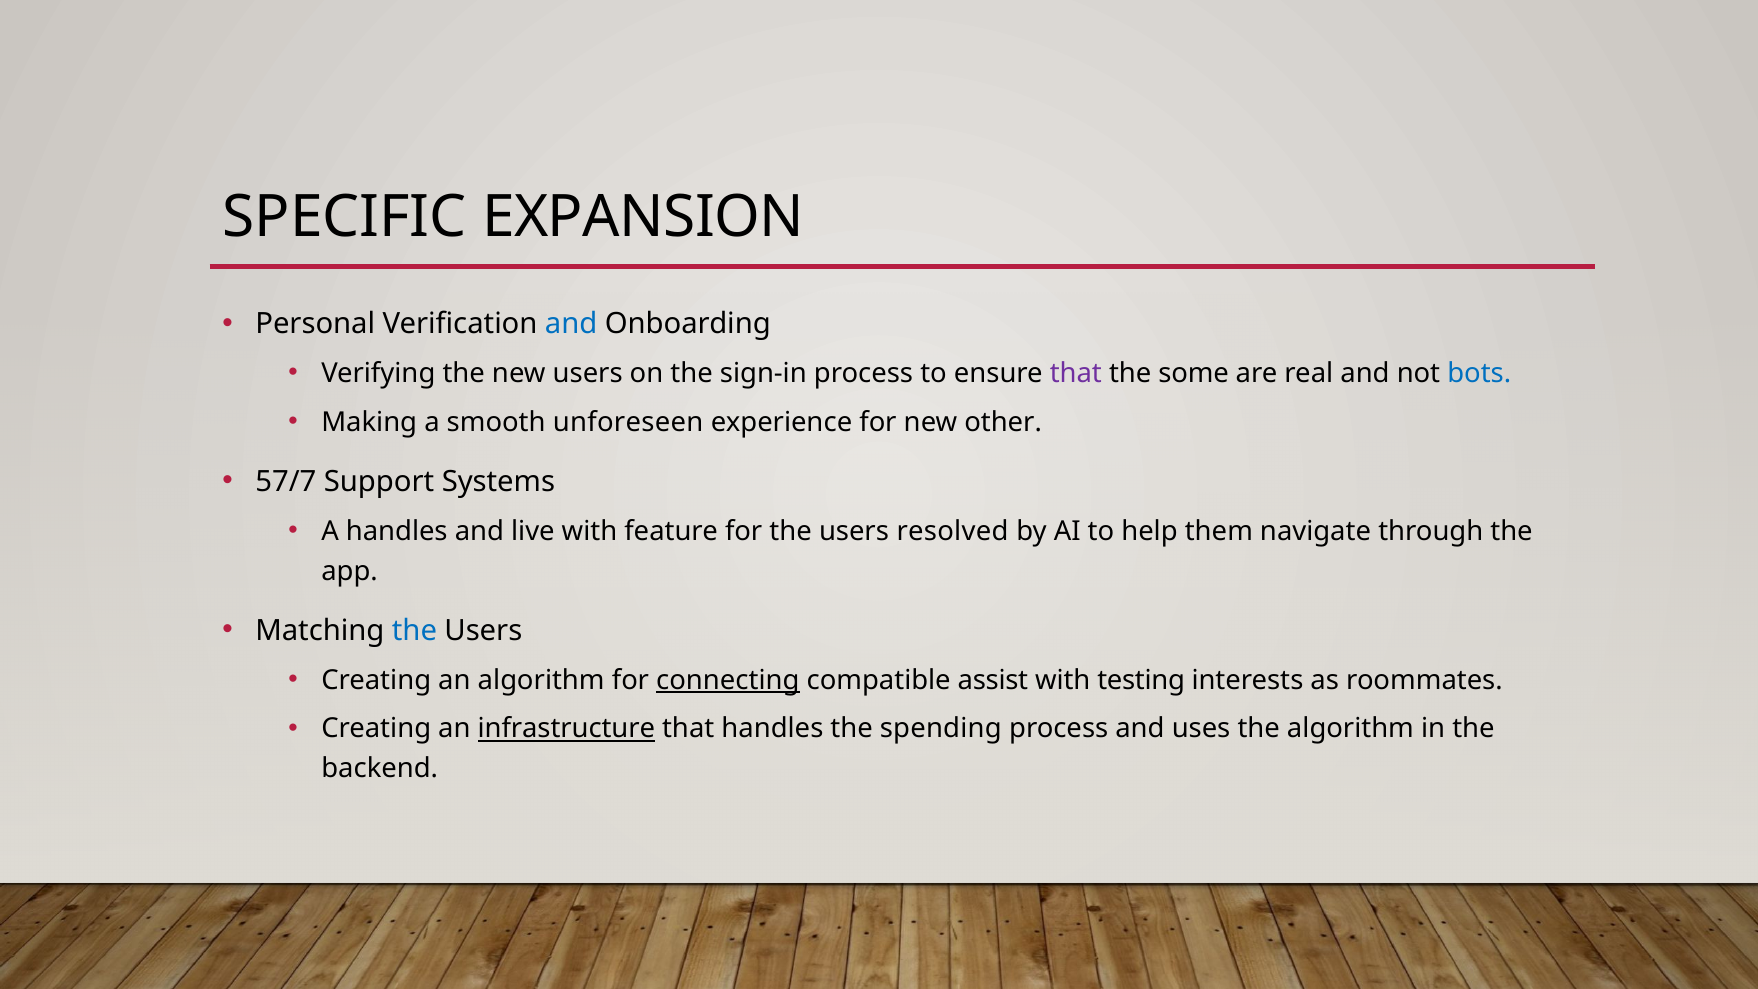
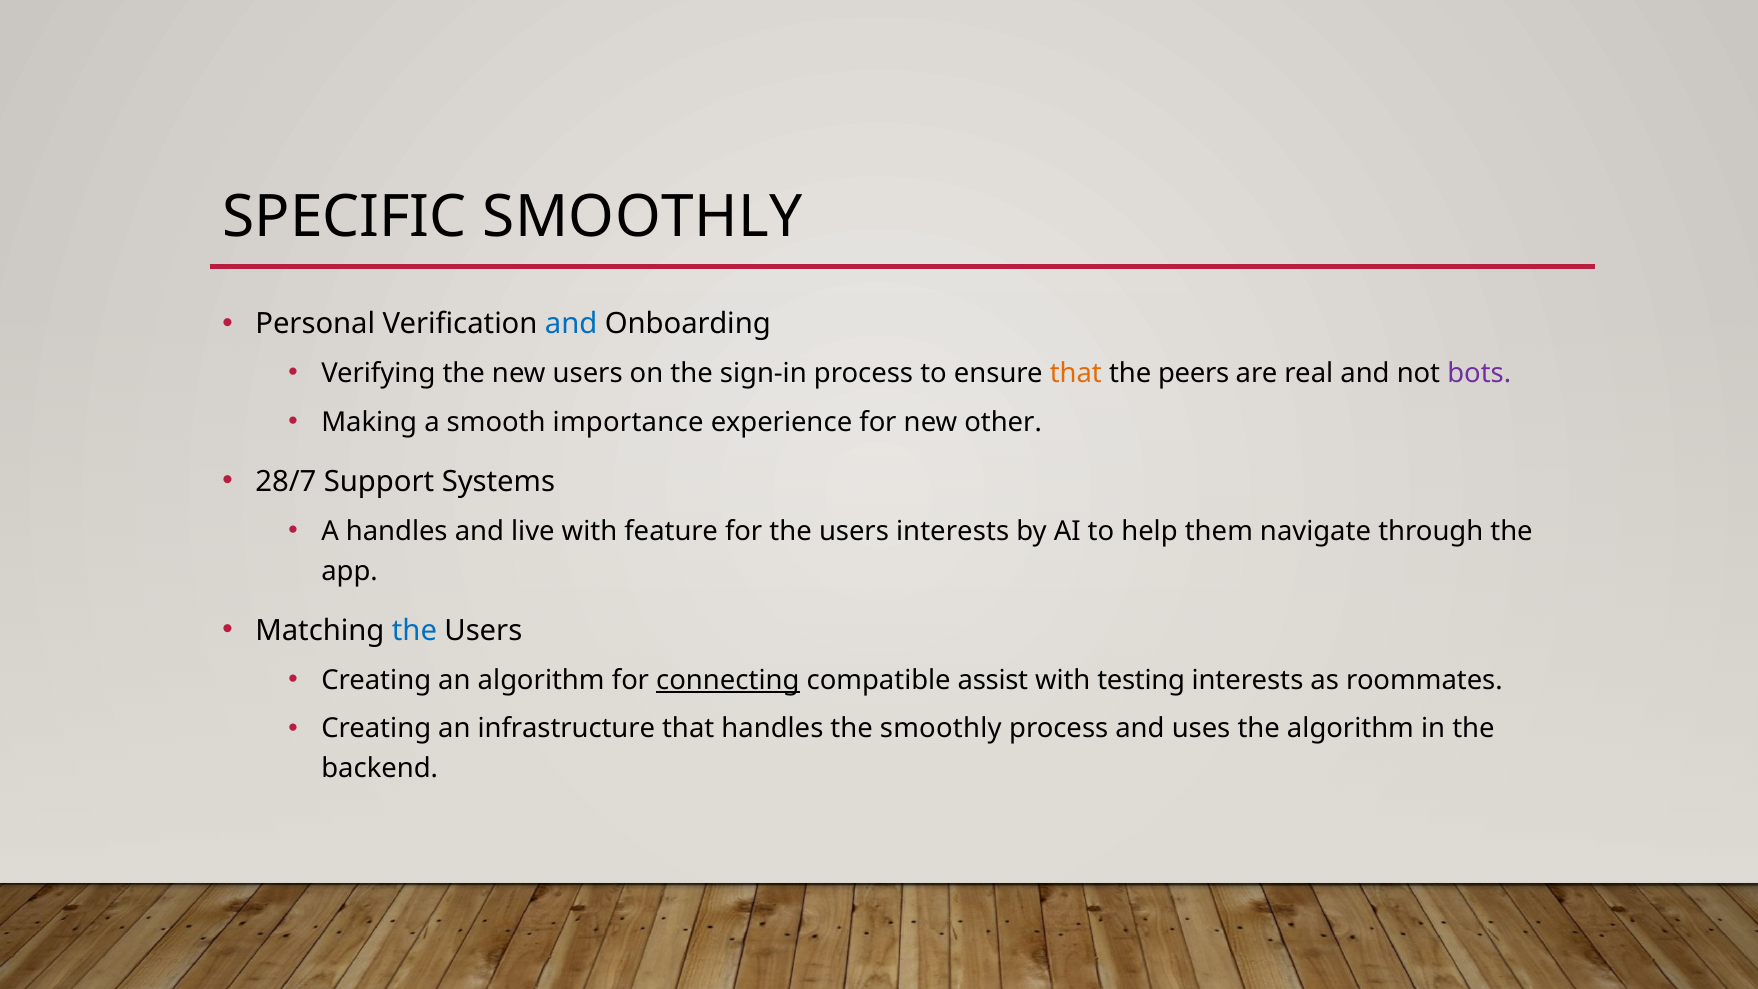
SPECIFIC EXPANSION: EXPANSION -> SMOOTHLY
that at (1076, 374) colour: purple -> orange
some: some -> peers
bots colour: blue -> purple
unforeseen: unforeseen -> importance
57/7: 57/7 -> 28/7
users resolved: resolved -> interests
infrastructure underline: present -> none
the spending: spending -> smoothly
